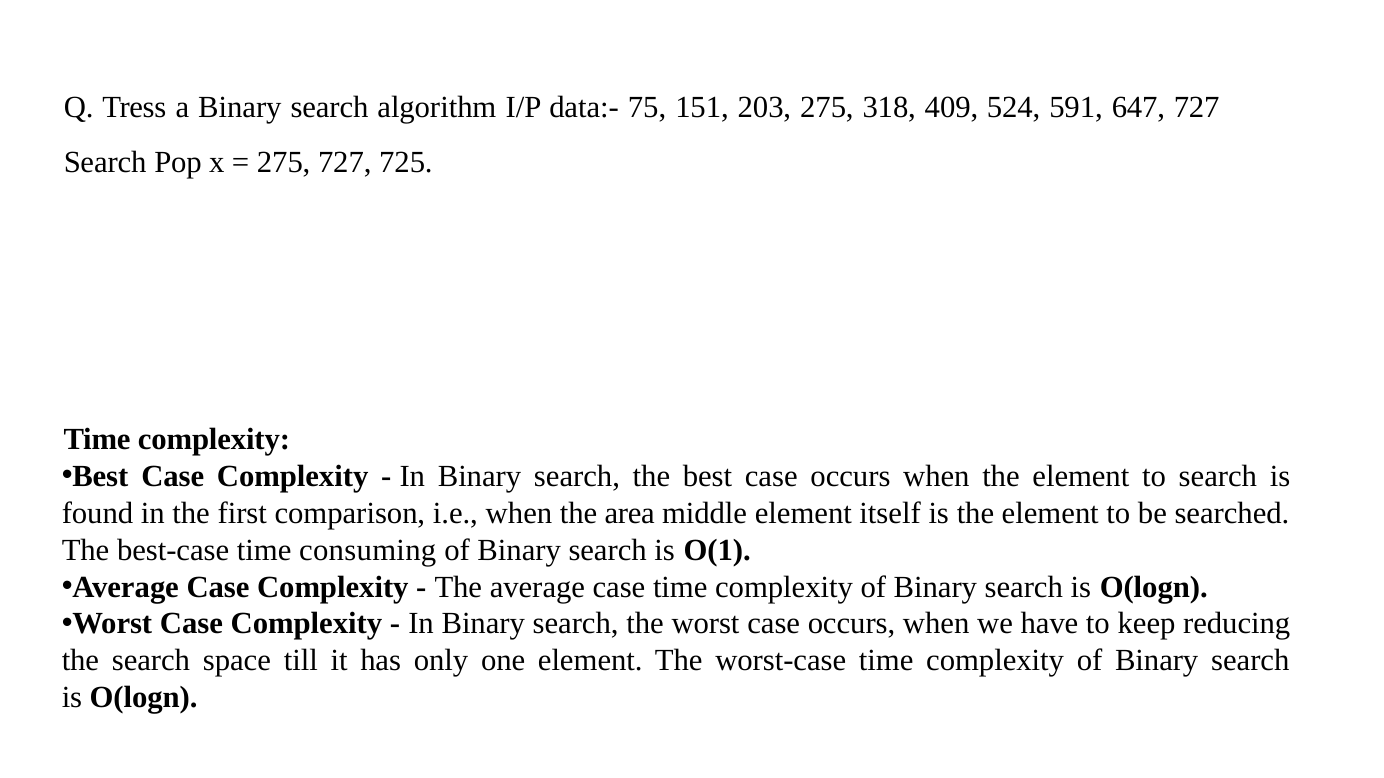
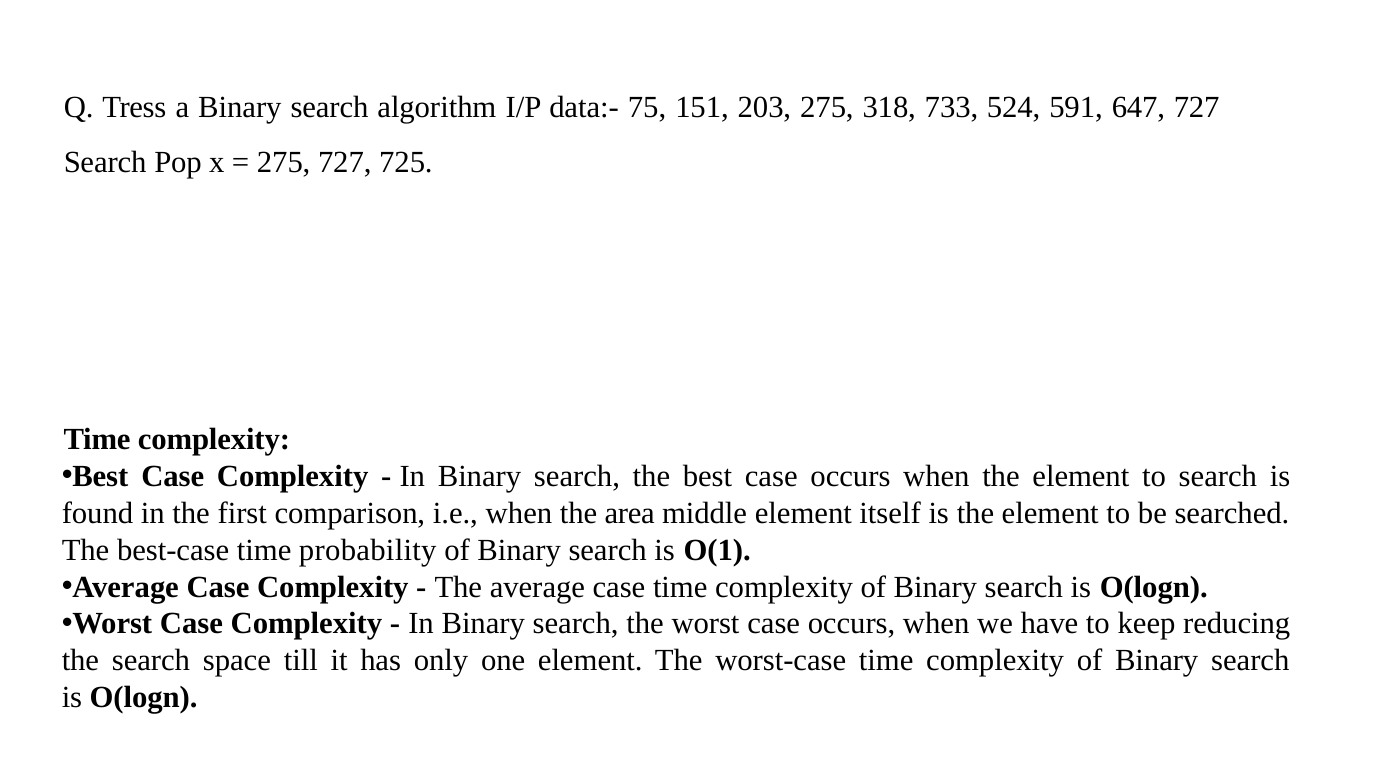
409: 409 -> 733
consuming: consuming -> probability
